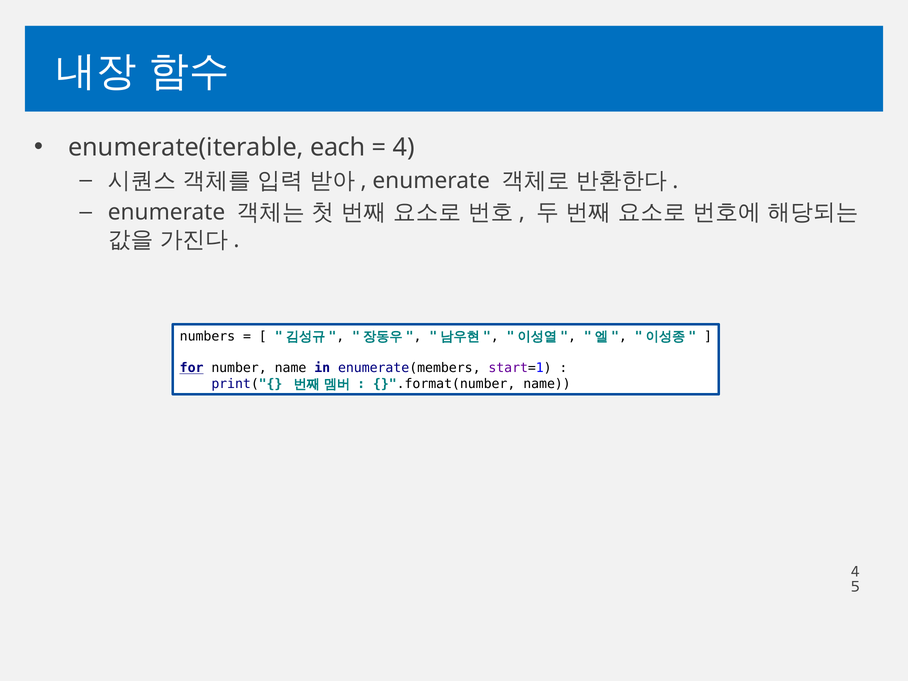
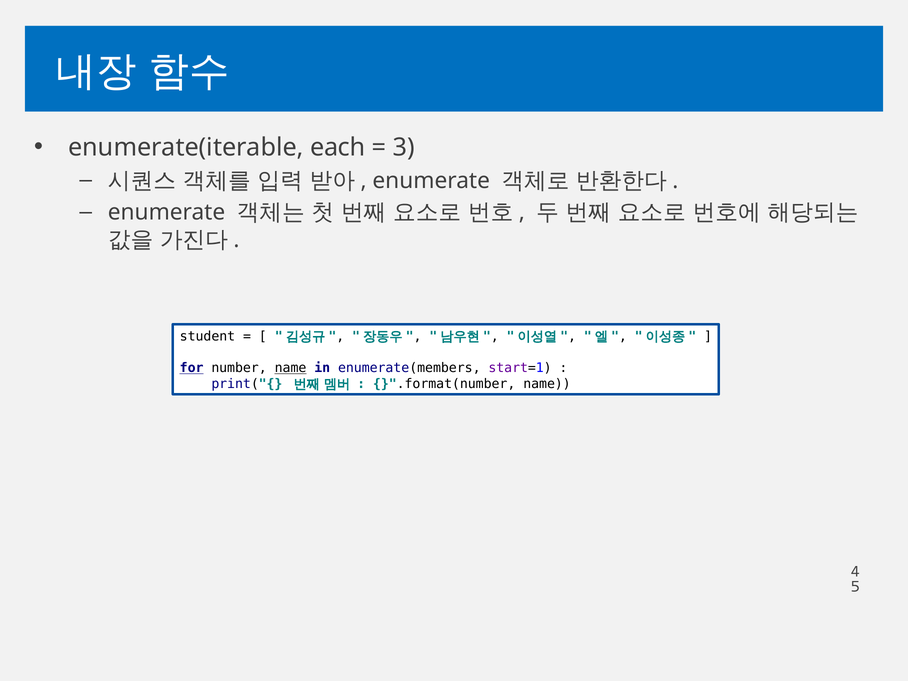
4 at (404, 147): 4 -> 3
numbers: numbers -> student
name at (291, 368) underline: none -> present
